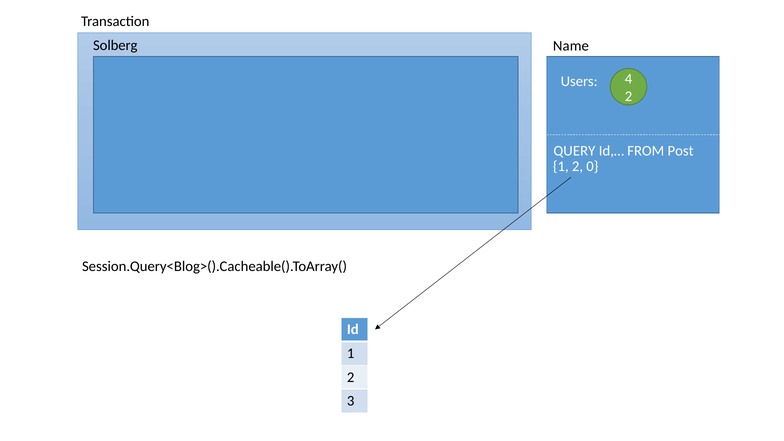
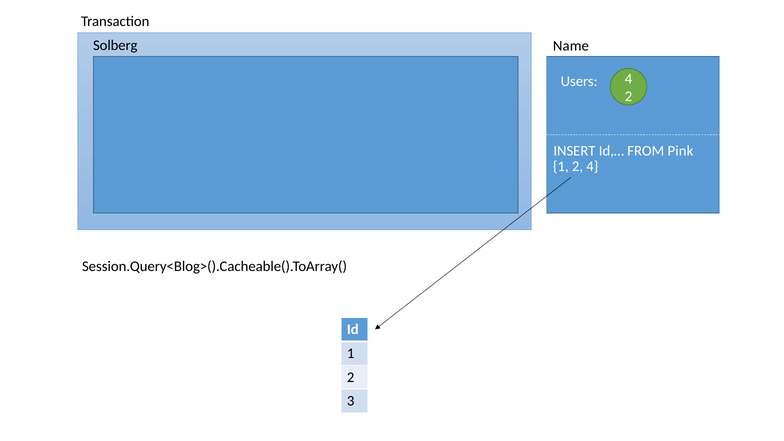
QUERY: QUERY -> INSERT
Post: Post -> Pink
2 0: 0 -> 4
